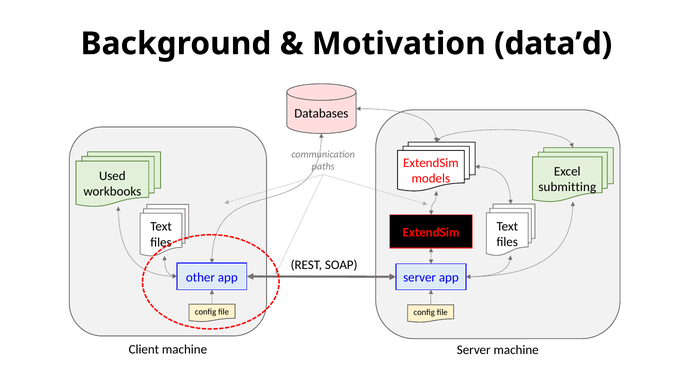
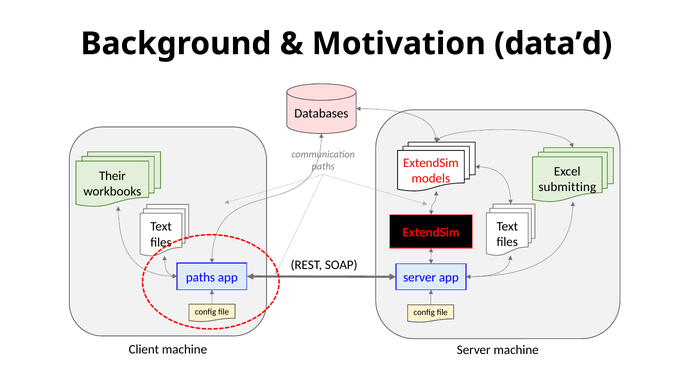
Used: Used -> Their
other at (200, 277): other -> paths
